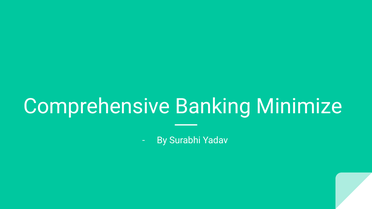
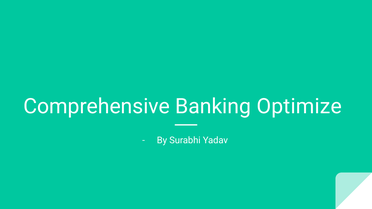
Minimize: Minimize -> Optimize
